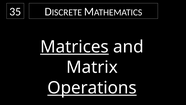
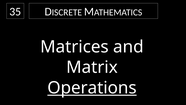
Matrices underline: present -> none
